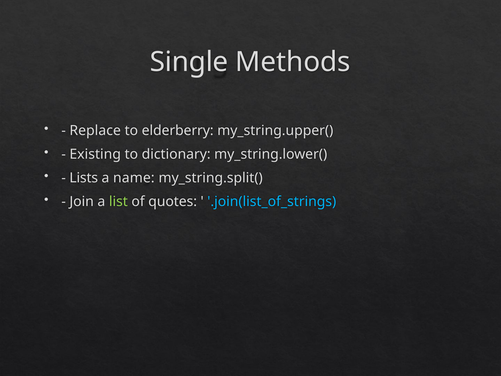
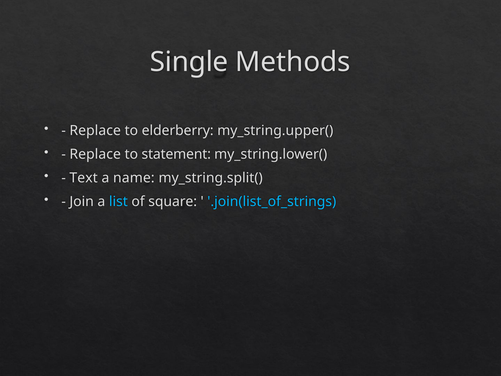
Existing at (95, 154): Existing -> Replace
dictionary: dictionary -> statement
Lists: Lists -> Text
list colour: light green -> light blue
quotes: quotes -> square
